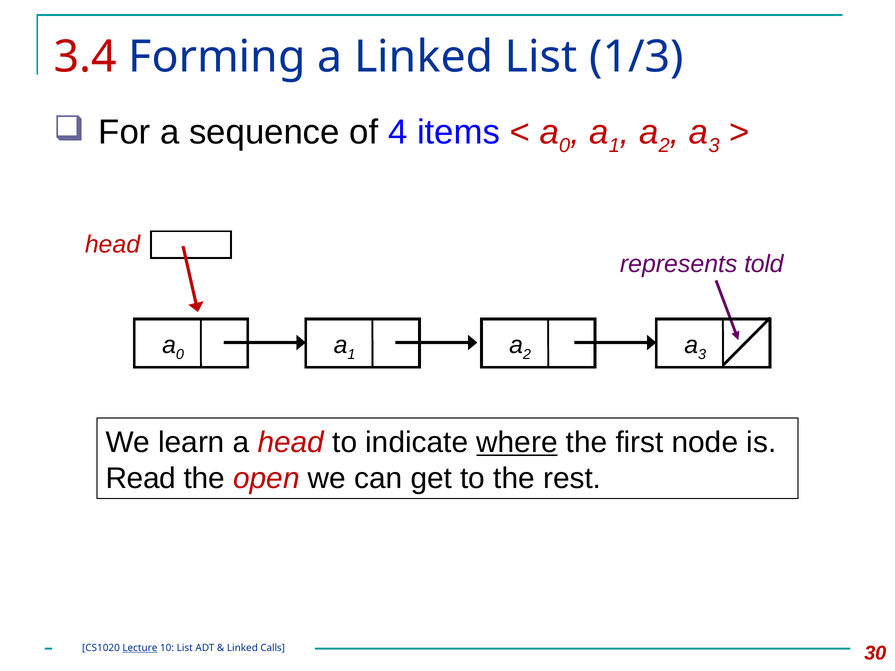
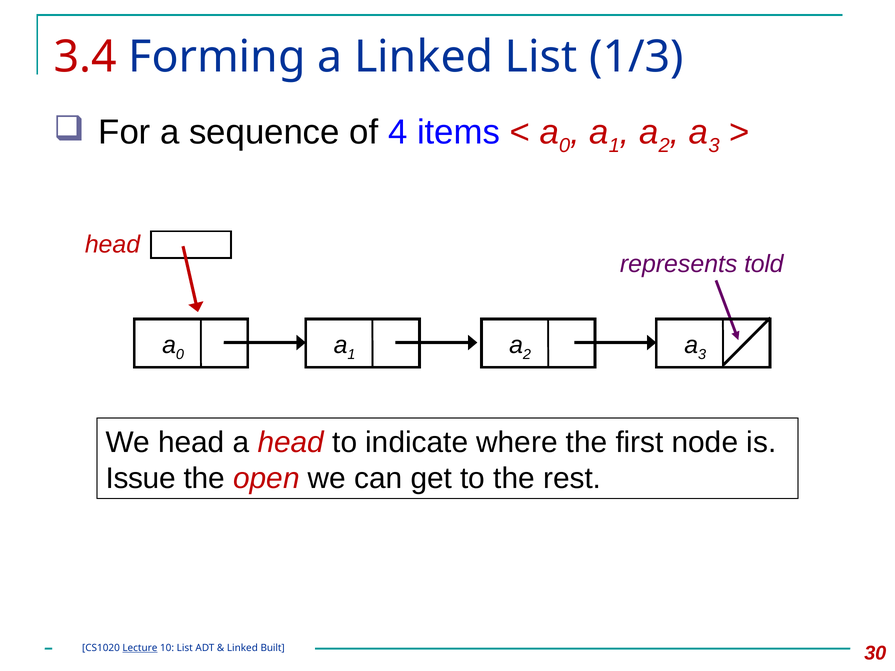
We learn: learn -> head
where underline: present -> none
Read: Read -> Issue
Calls: Calls -> Built
